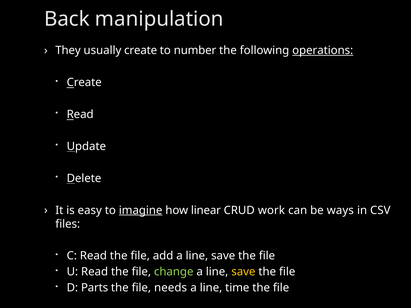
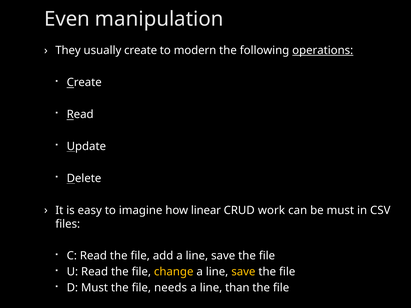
Back: Back -> Even
number: number -> modern
imagine underline: present -> none
be ways: ways -> must
change colour: light green -> yellow
D Parts: Parts -> Must
time: time -> than
